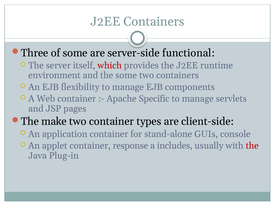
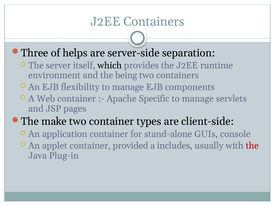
of some: some -> helps
functional: functional -> separation
which colour: red -> black
the some: some -> being
response: response -> provided
